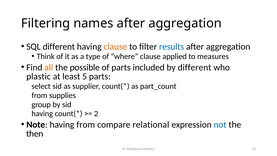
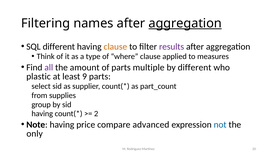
aggregation at (185, 23) underline: none -> present
results colour: blue -> purple
all colour: orange -> purple
possible: possible -> amount
included: included -> multiple
5: 5 -> 9
having from: from -> price
relational: relational -> advanced
then: then -> only
